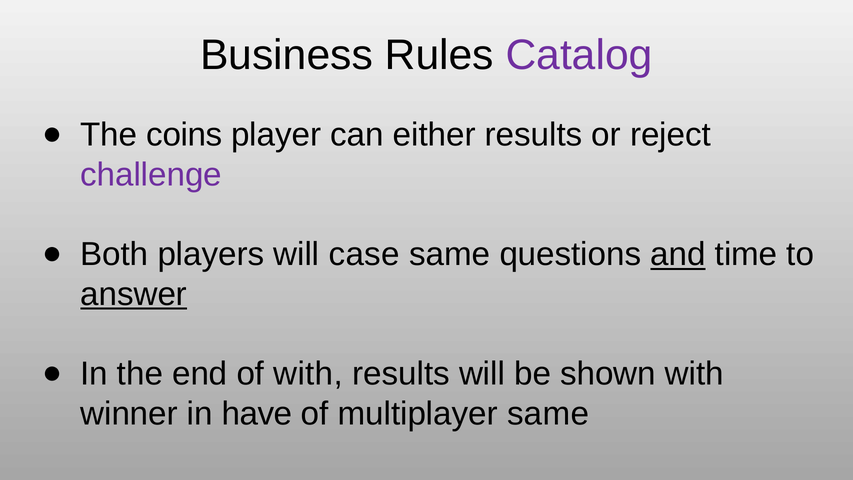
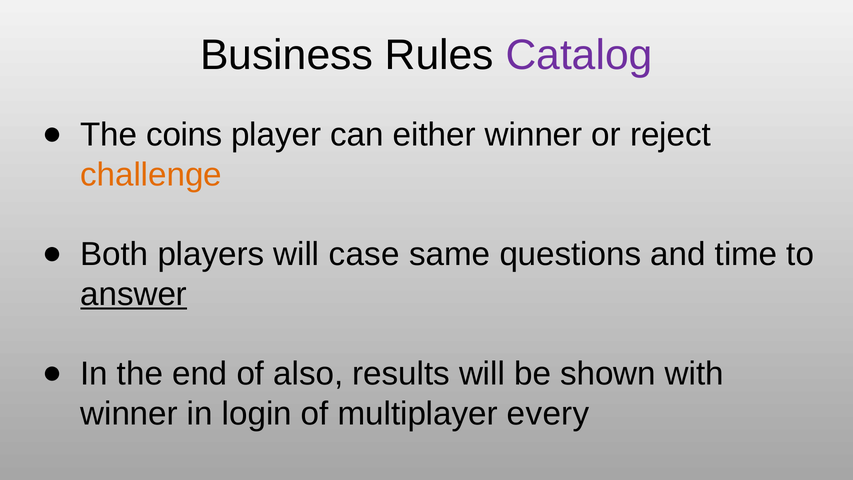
either results: results -> winner
challenge colour: purple -> orange
and underline: present -> none
of with: with -> also
have: have -> login
multiplayer same: same -> every
